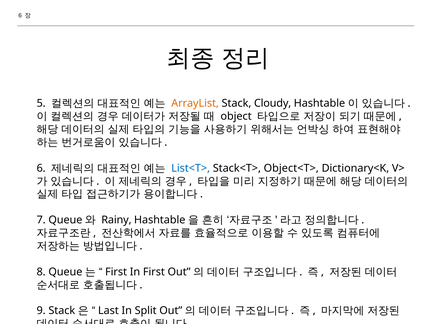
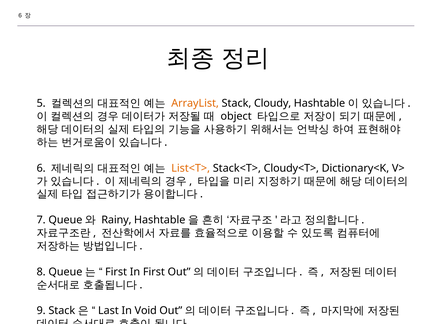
List<T> colour: blue -> orange
Object<T>: Object<T> -> Cloudy<T>
Split: Split -> Void
